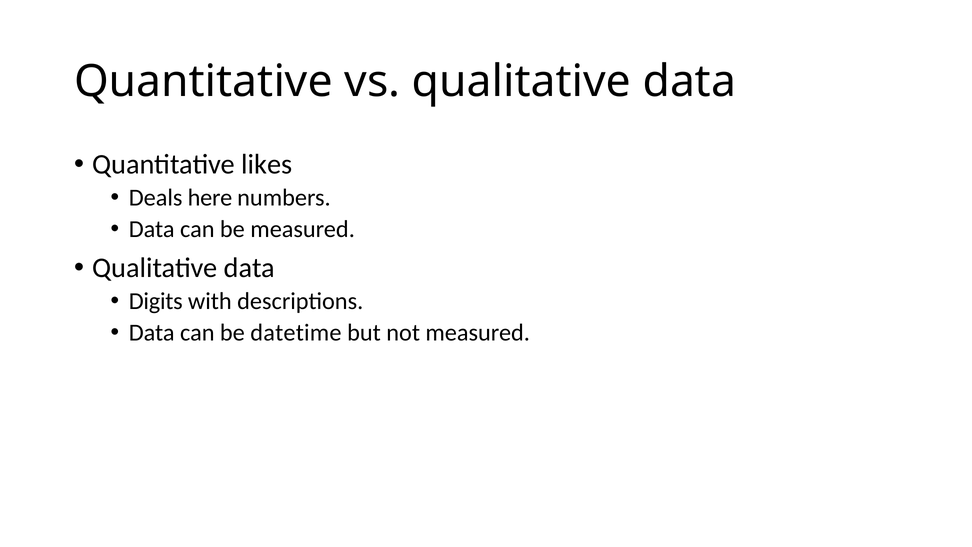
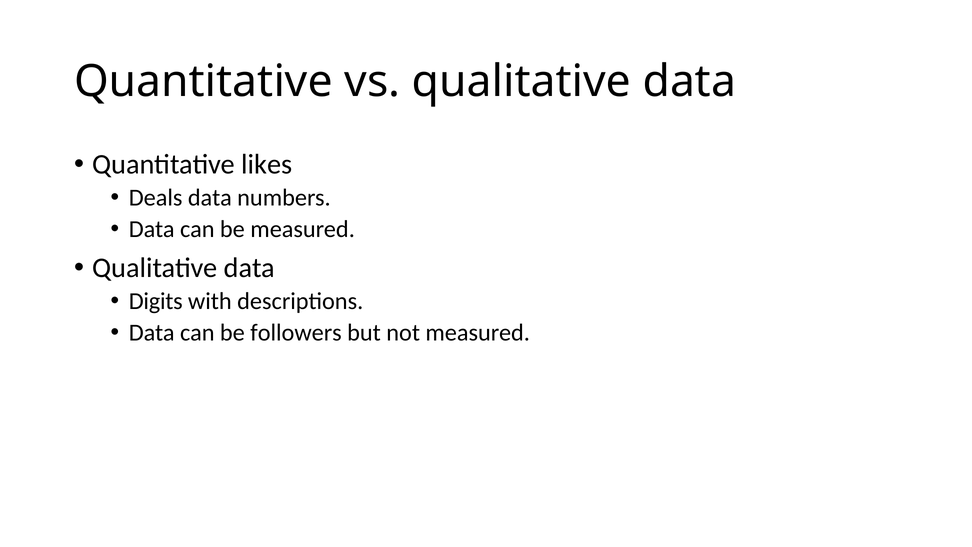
Deals here: here -> data
datetime: datetime -> followers
